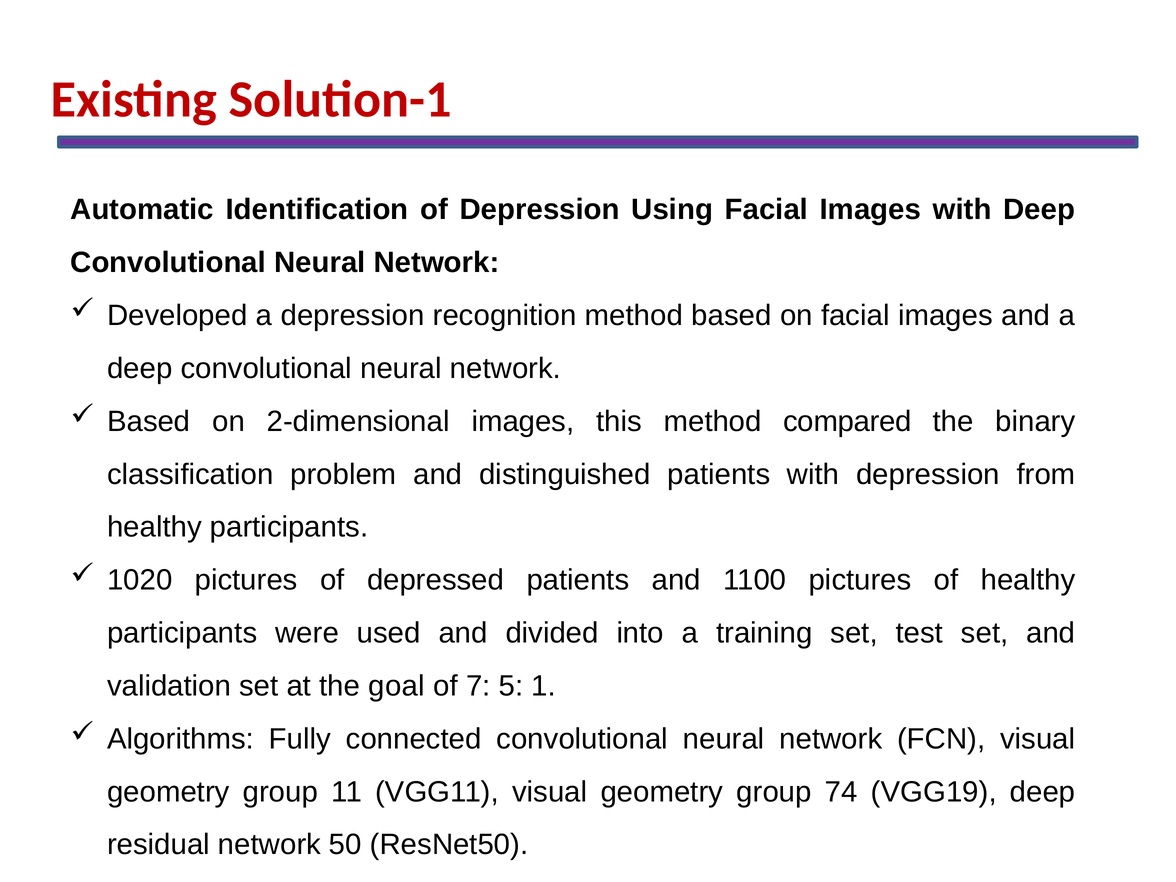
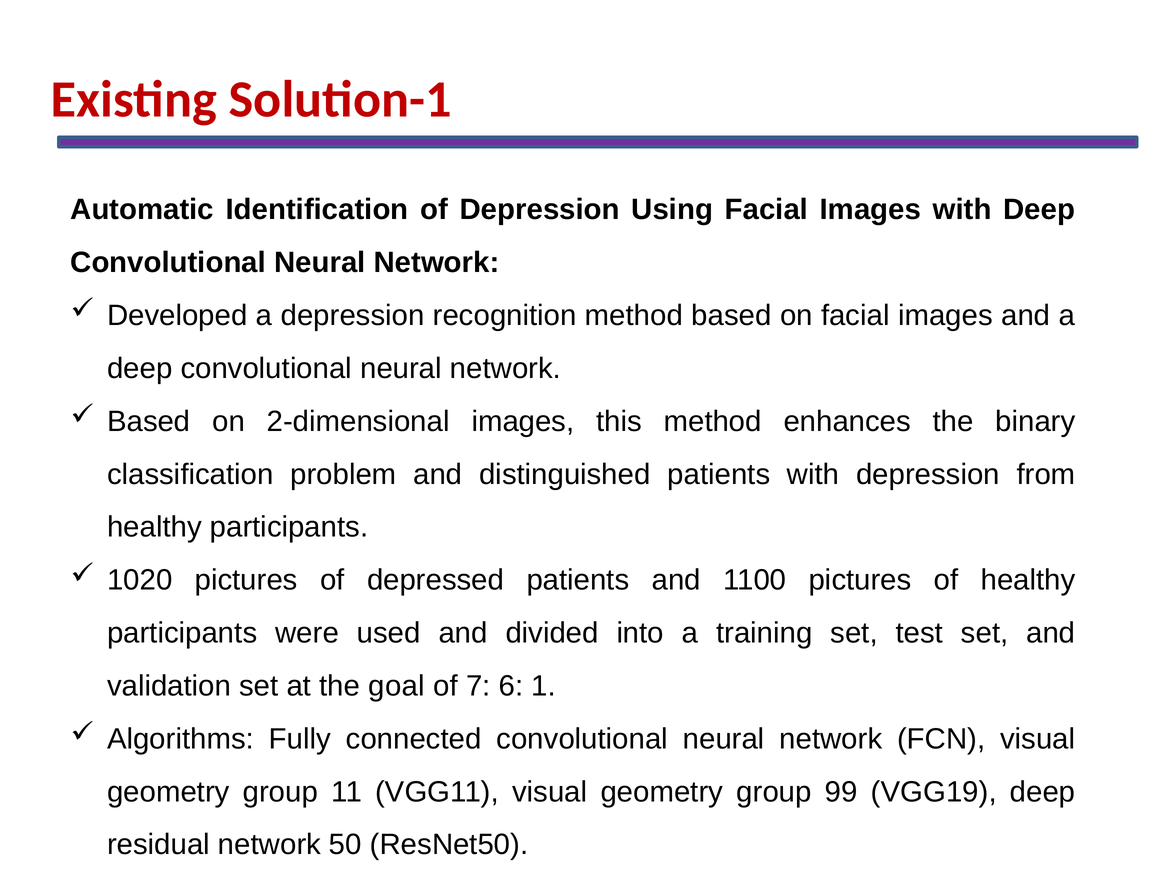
compared: compared -> enhances
5: 5 -> 6
74: 74 -> 99
